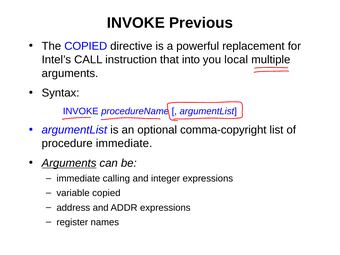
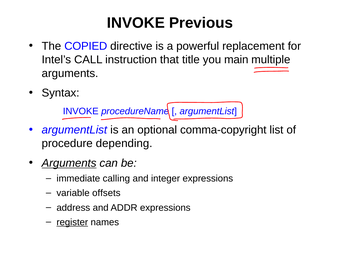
into: into -> title
local: local -> main
procedure immediate: immediate -> depending
variable copied: copied -> offsets
register underline: none -> present
